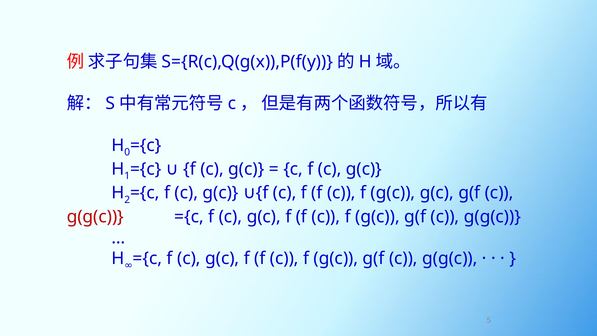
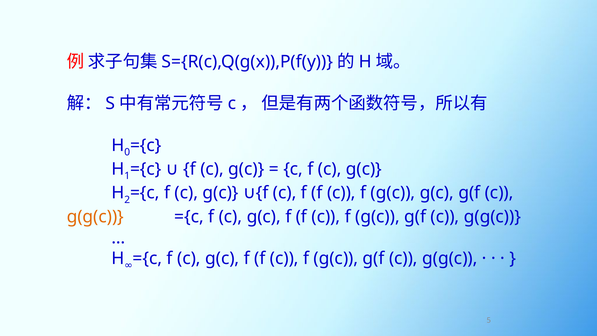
g(g(c at (95, 217) colour: red -> orange
